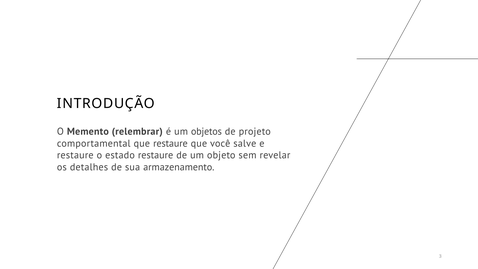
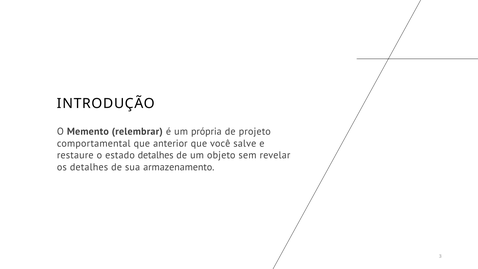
objetos: objetos -> própria
que restaure: restaure -> anterior
estado restaure: restaure -> detalhes
